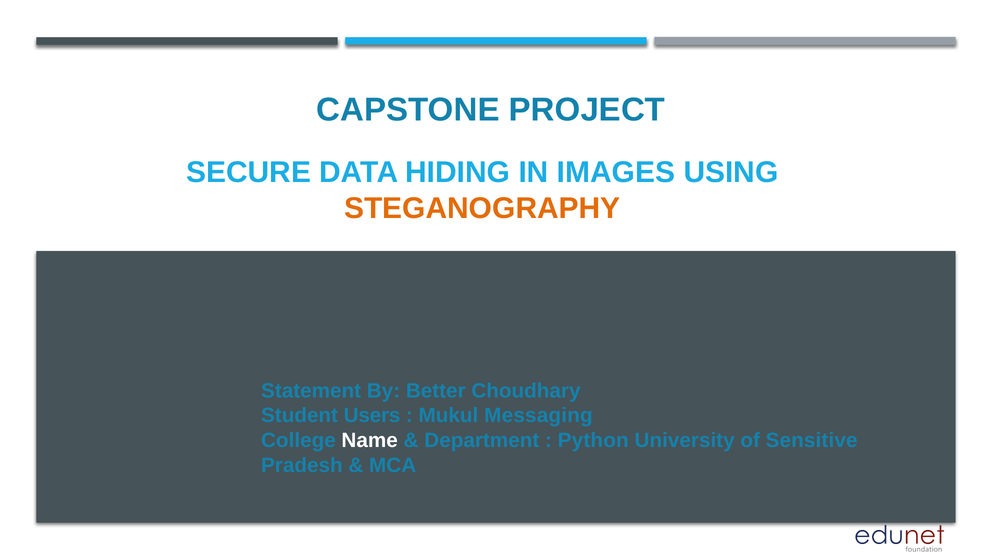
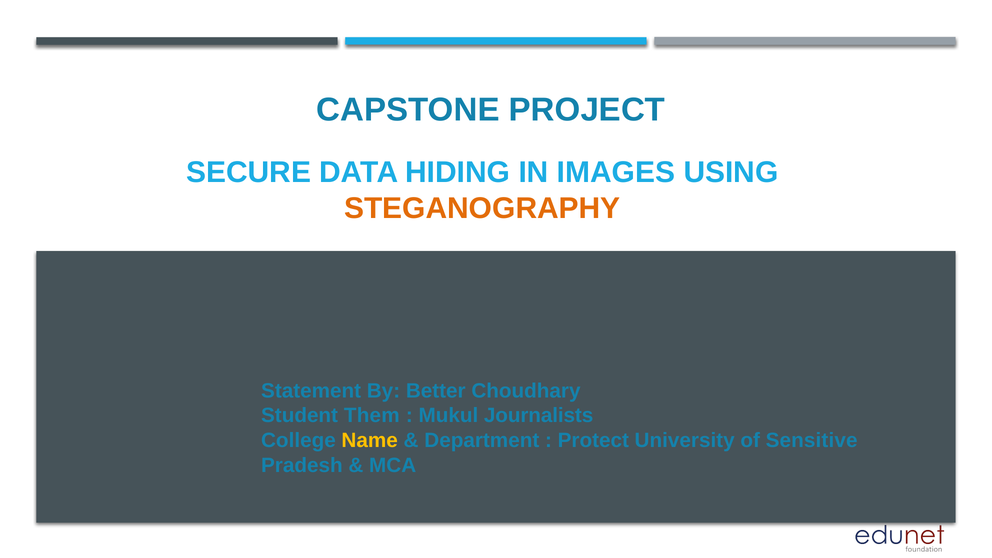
Users: Users -> Them
Messaging: Messaging -> Journalists
Name colour: white -> yellow
Python: Python -> Protect
